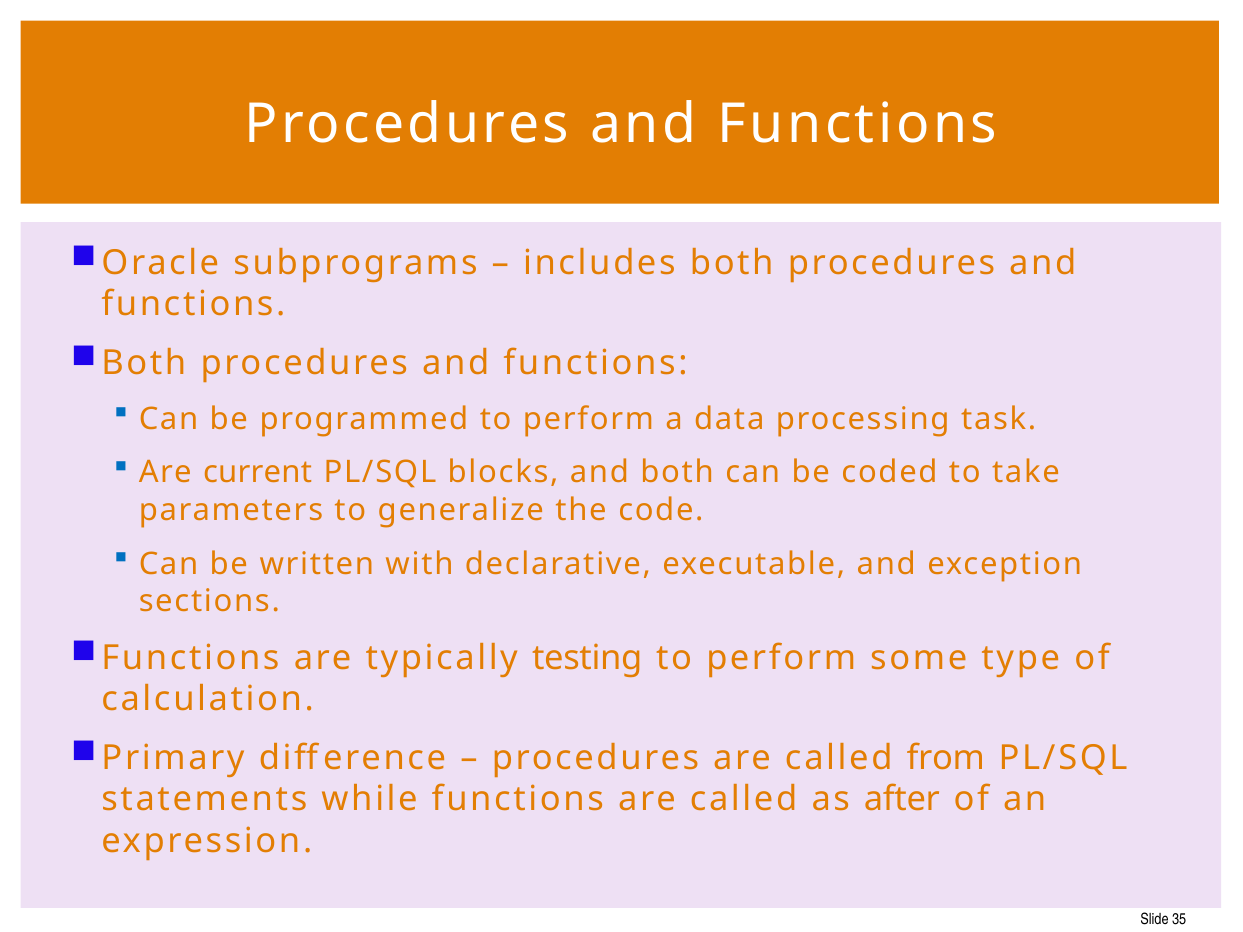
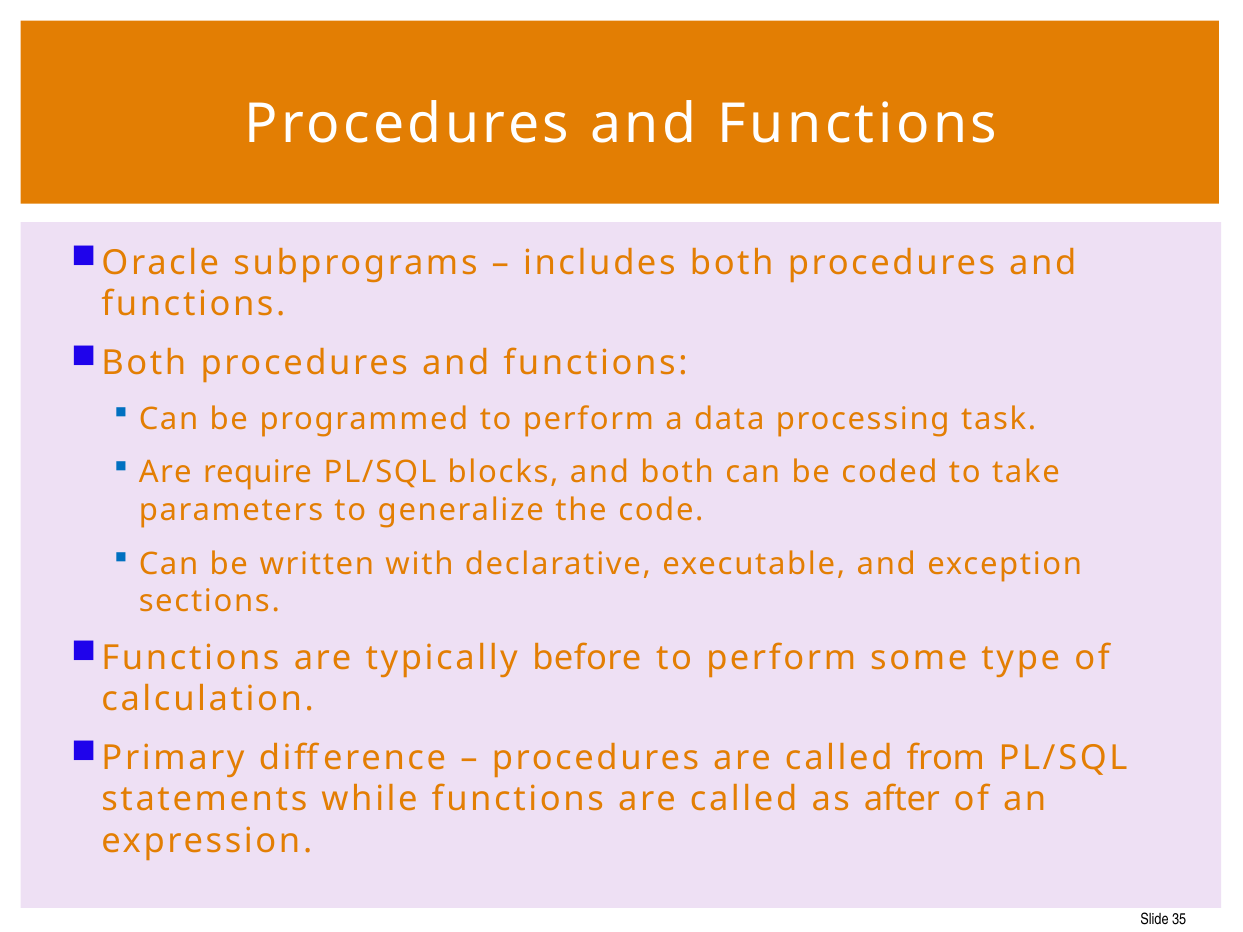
current: current -> require
testing: testing -> before
